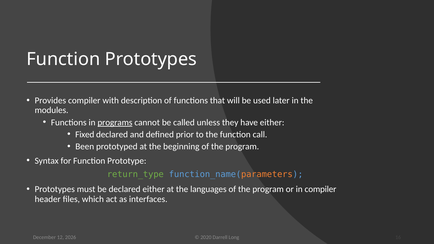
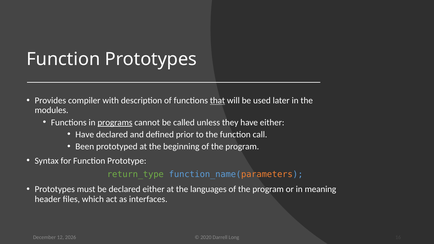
that underline: none -> present
Fixed at (85, 134): Fixed -> Have
in compiler: compiler -> meaning
